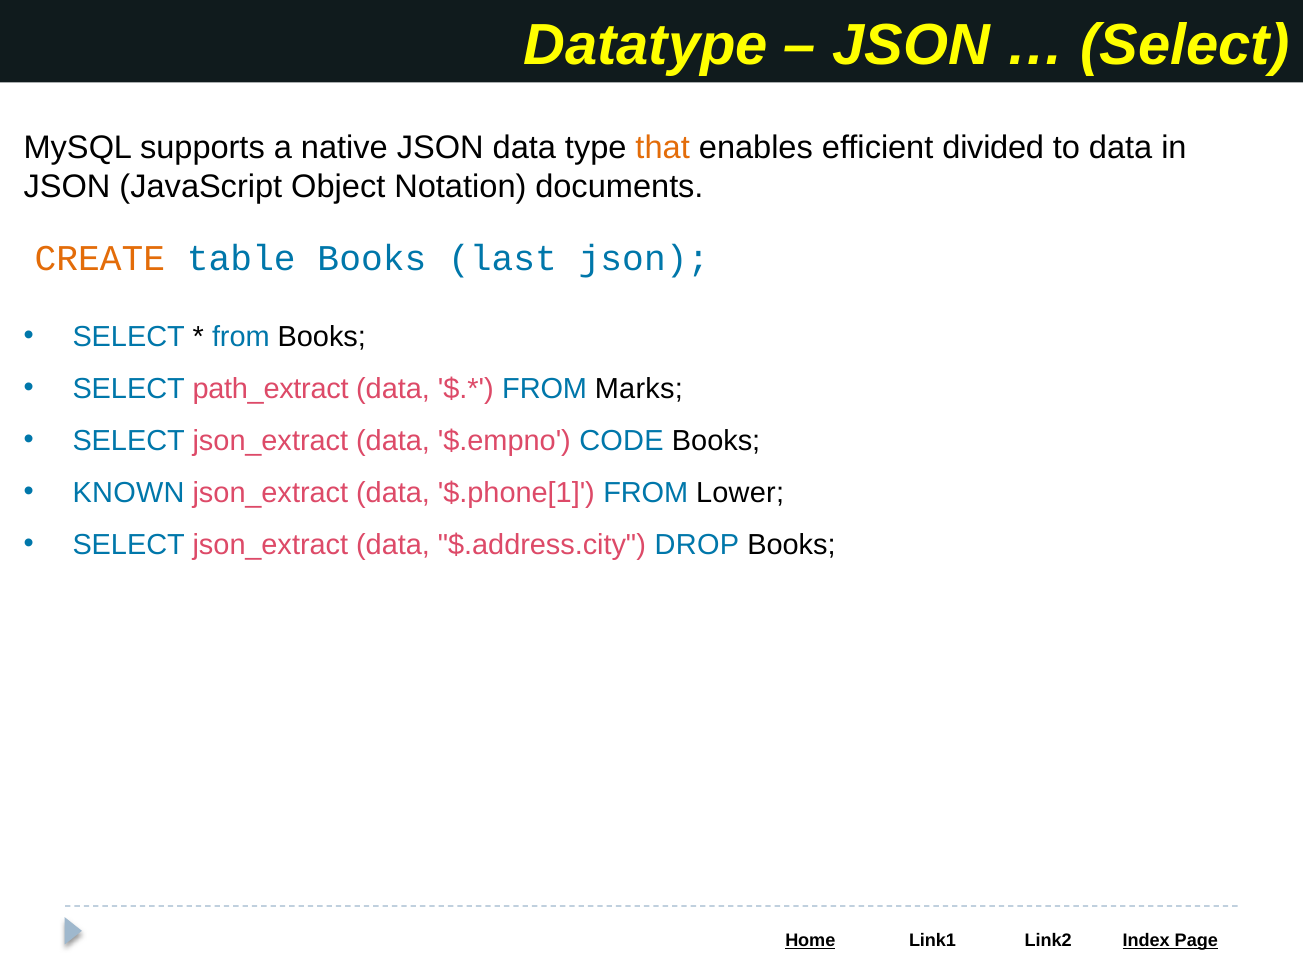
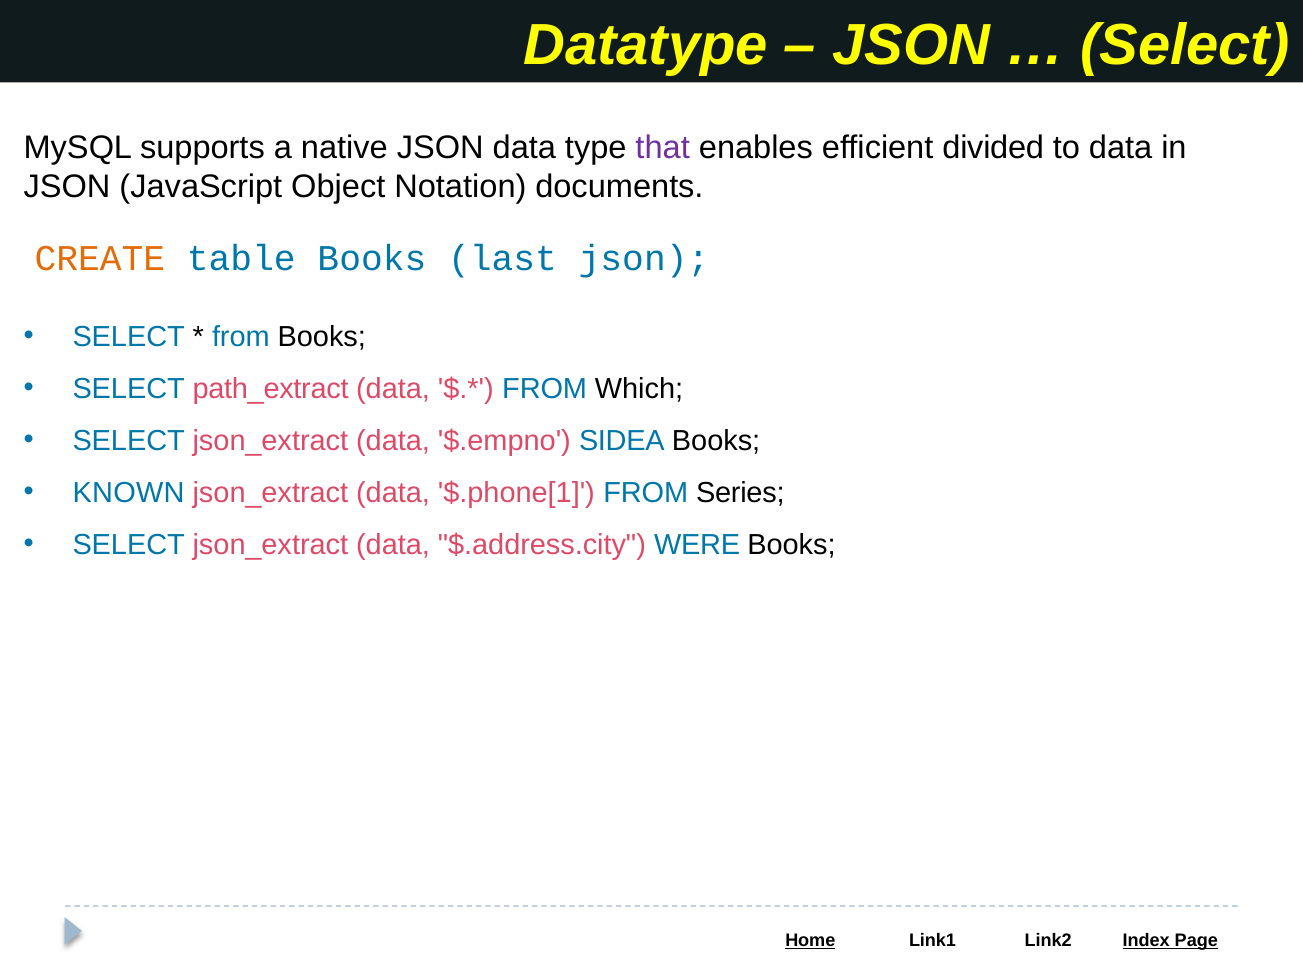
that colour: orange -> purple
Marks: Marks -> Which
CODE: CODE -> SIDEA
Lower: Lower -> Series
DROP: DROP -> WERE
